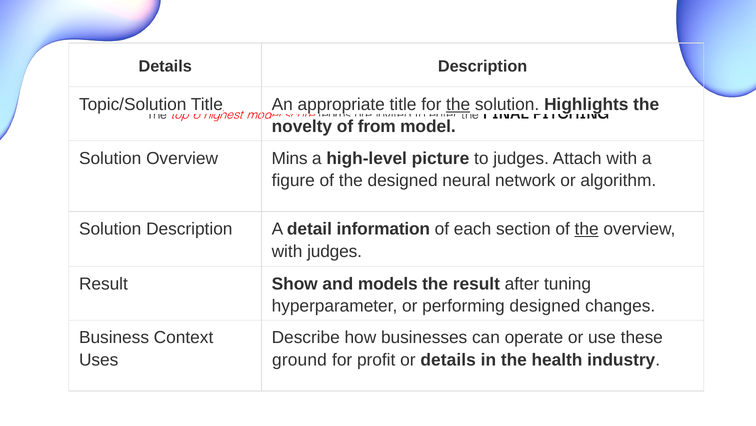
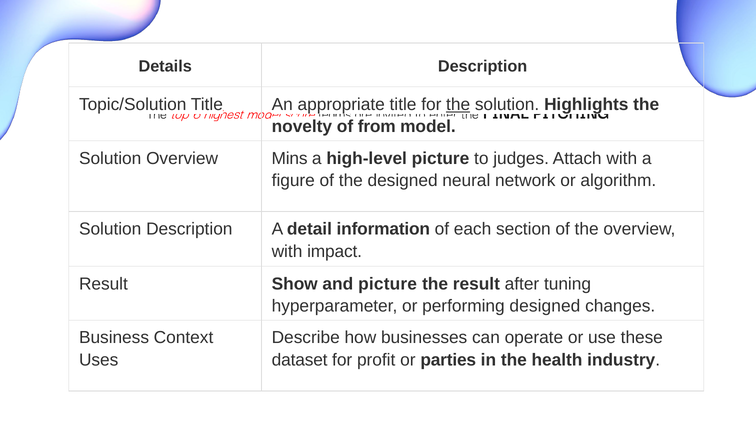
the at (587, 229) underline: present -> none
with judges: judges -> impact
and models: models -> picture
ground: ground -> dataset
or details: details -> parties
